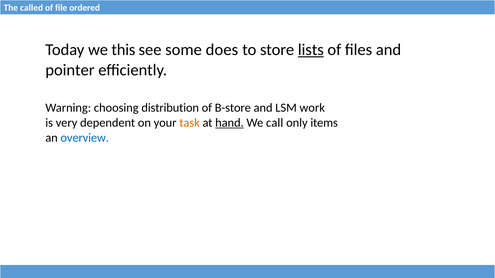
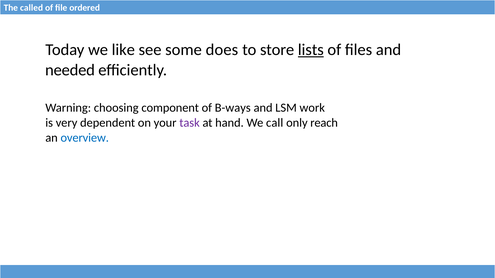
this: this -> like
pointer: pointer -> needed
distribution: distribution -> component
B-store: B-store -> B-ways
task colour: orange -> purple
hand underline: present -> none
items: items -> reach
